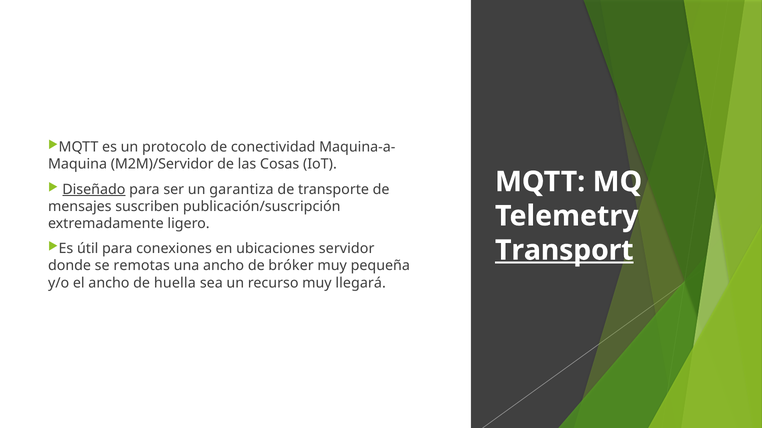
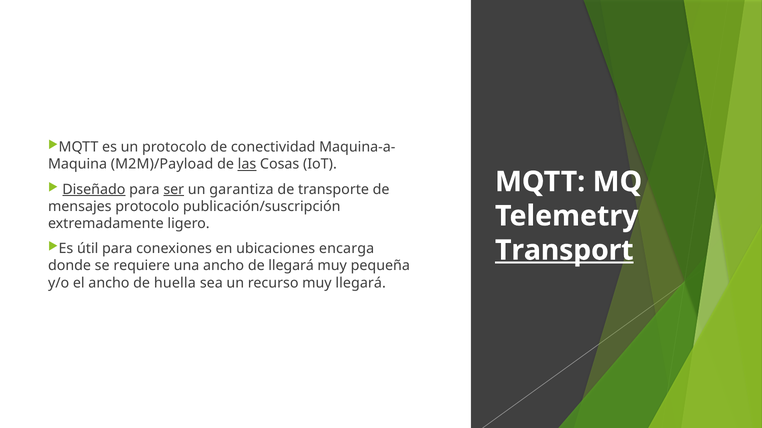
M2M)/Servidor: M2M)/Servidor -> M2M)/Payload
las underline: none -> present
ser underline: none -> present
mensajes suscriben: suscriben -> protocolo
servidor: servidor -> encarga
remotas: remotas -> requiere
de bróker: bróker -> llegará
